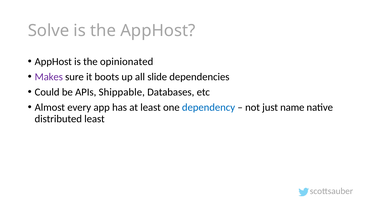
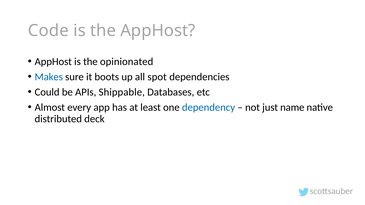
Solve: Solve -> Code
Makes colour: purple -> blue
slide: slide -> spot
distributed least: least -> deck
